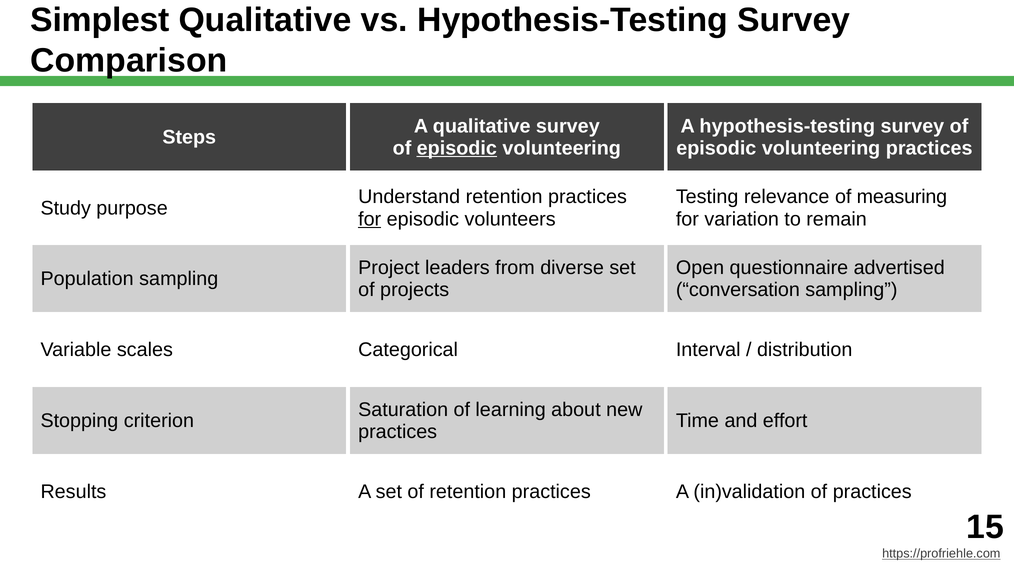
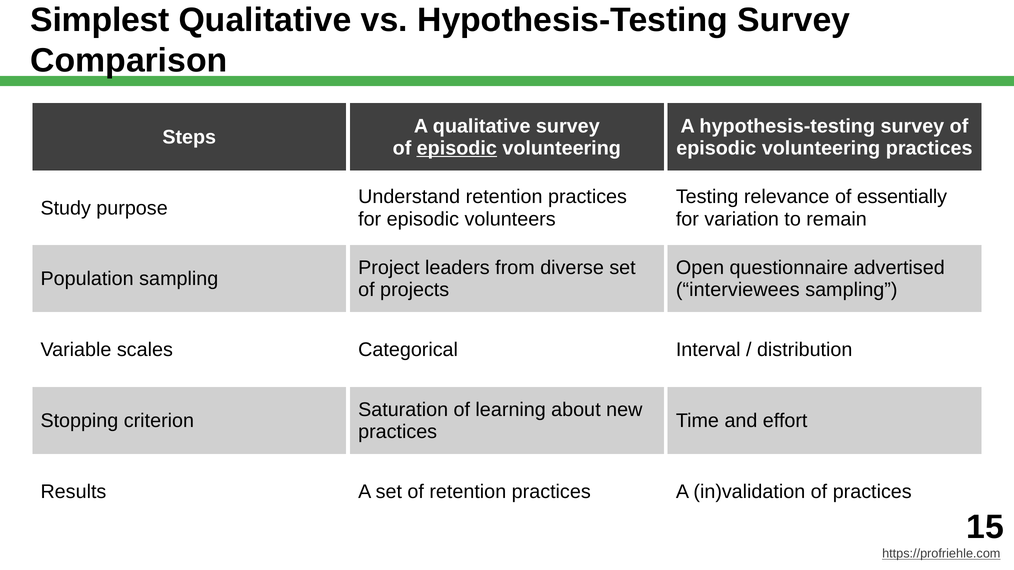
measuring: measuring -> essentially
for at (370, 219) underline: present -> none
conversation: conversation -> interviewees
